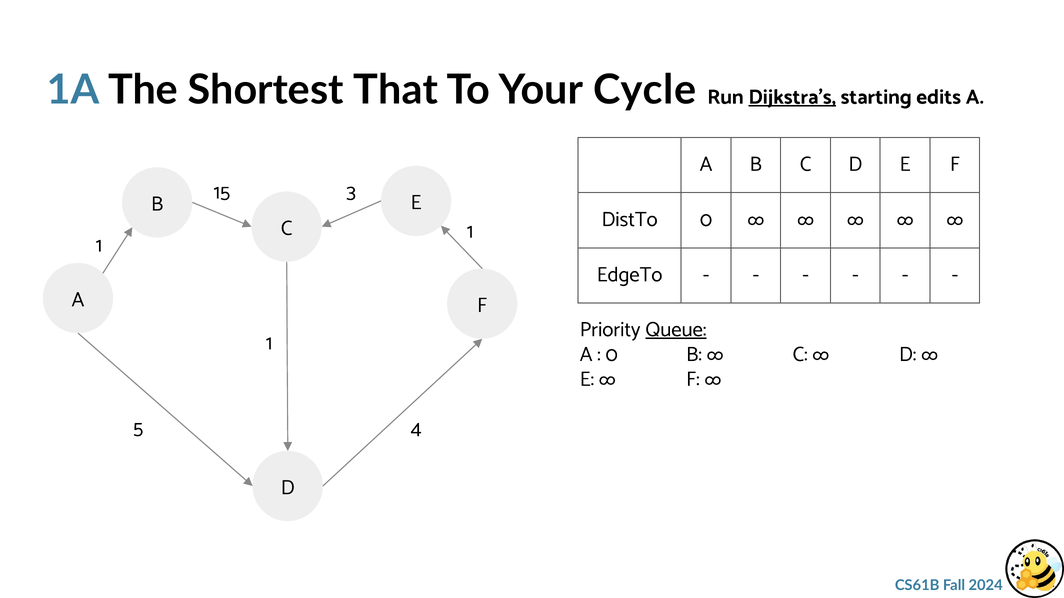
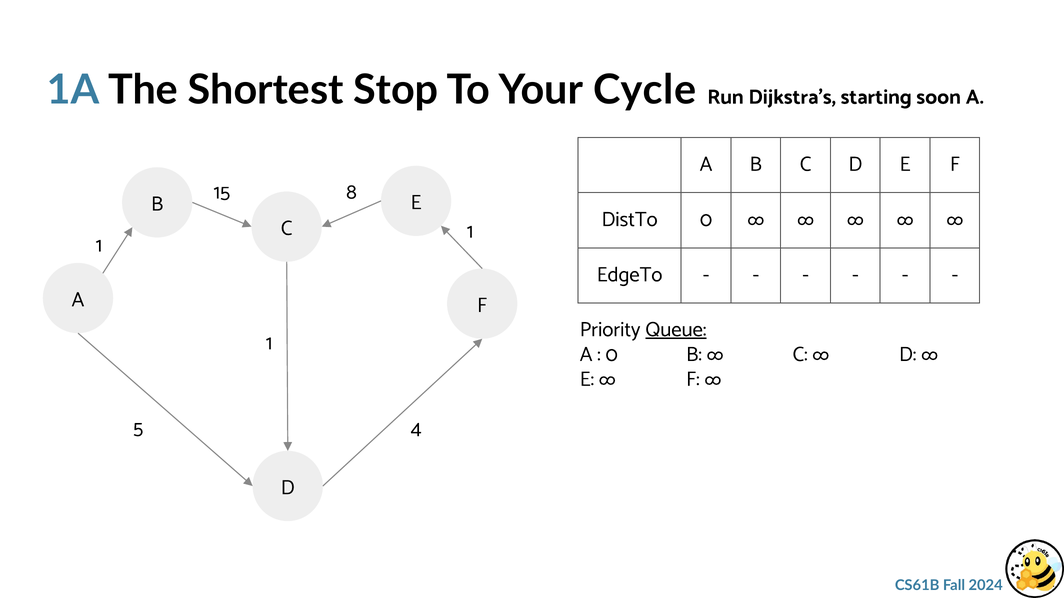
That: That -> Stop
Dijkstra’s underline: present -> none
edits: edits -> soon
3: 3 -> 8
